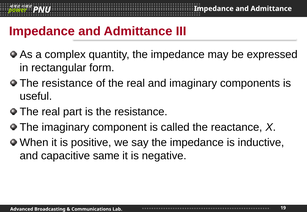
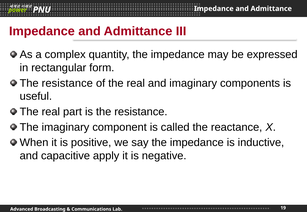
same: same -> apply
